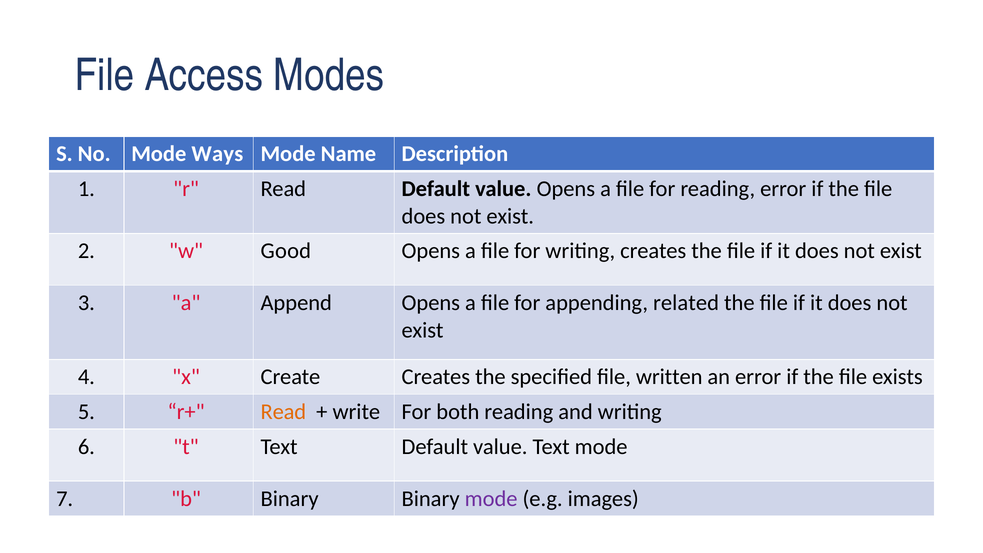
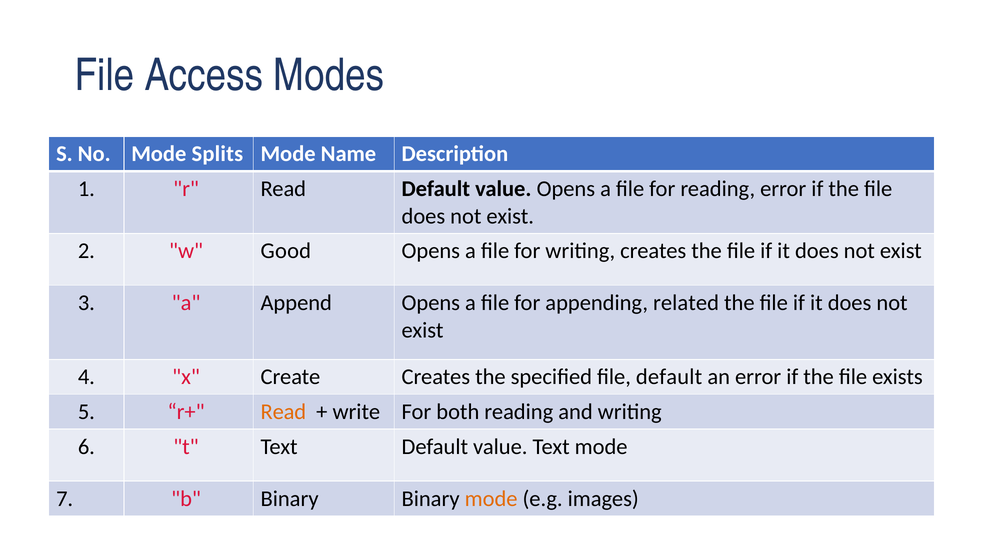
Ways: Ways -> Splits
file written: written -> default
mode at (491, 499) colour: purple -> orange
